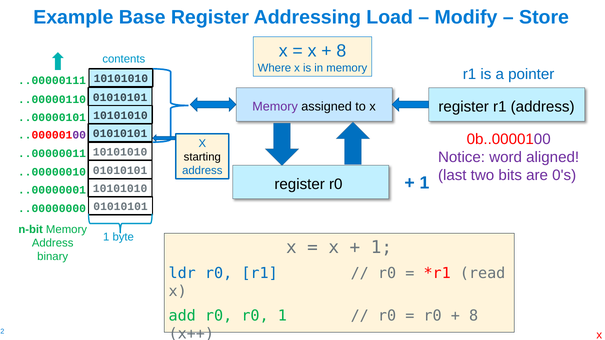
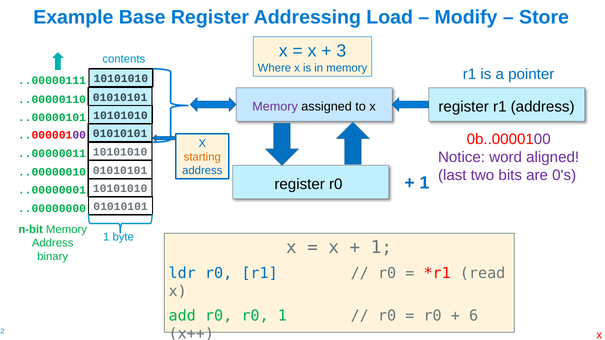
8 at (341, 51): 8 -> 3
starting colour: black -> orange
8 at (474, 316): 8 -> 6
